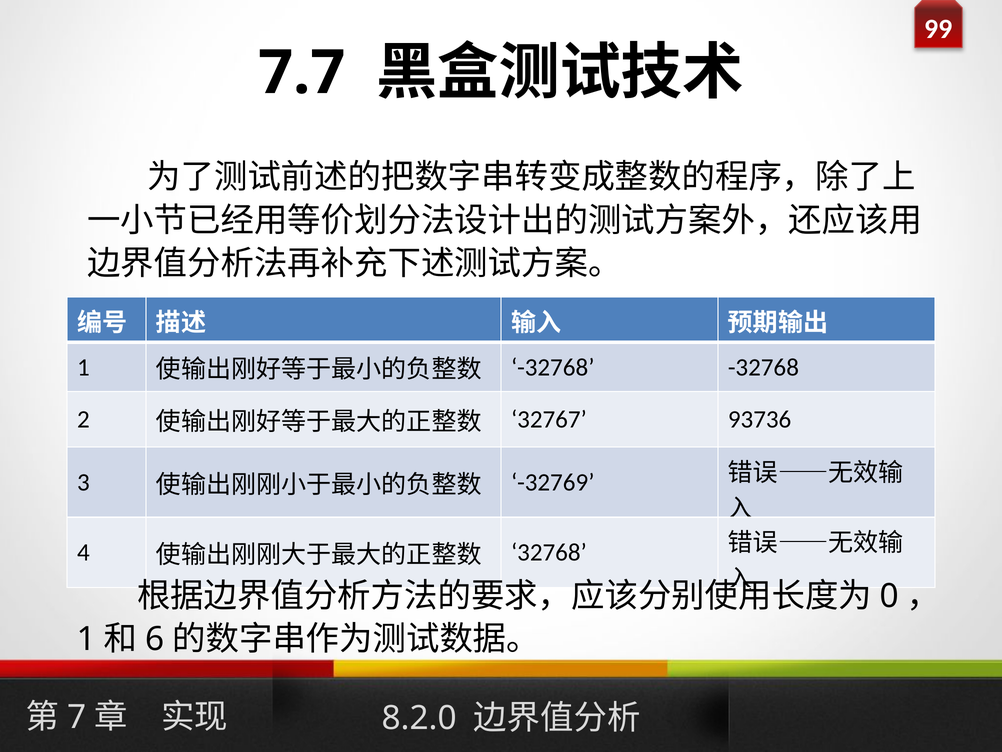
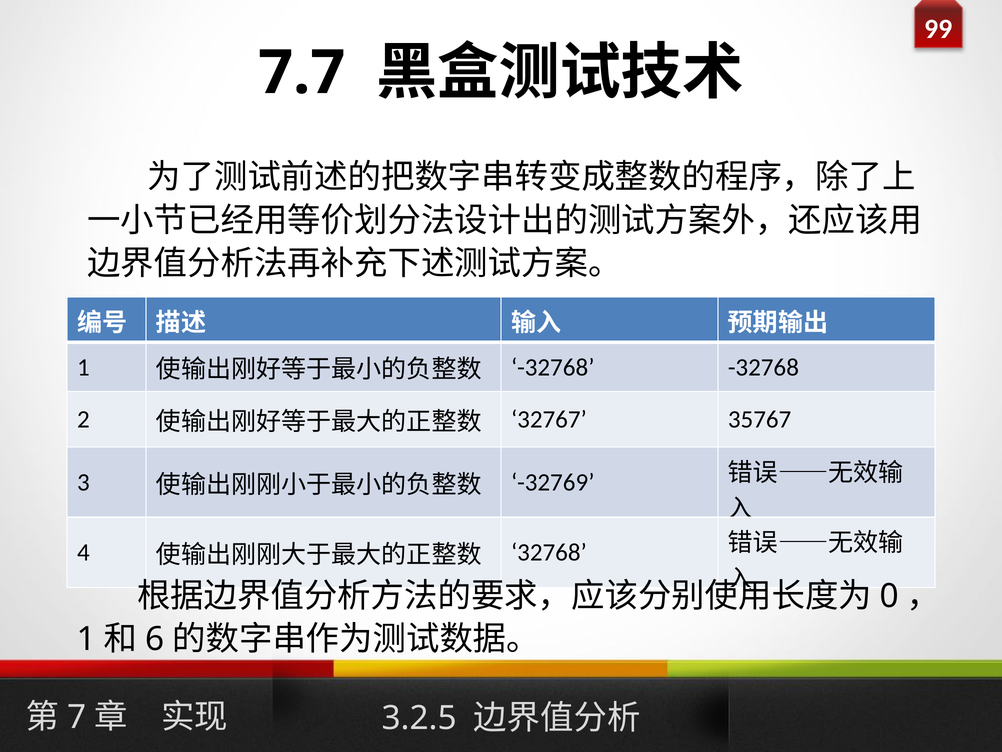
93736: 93736 -> 35767
8.2.0: 8.2.0 -> 3.2.5
